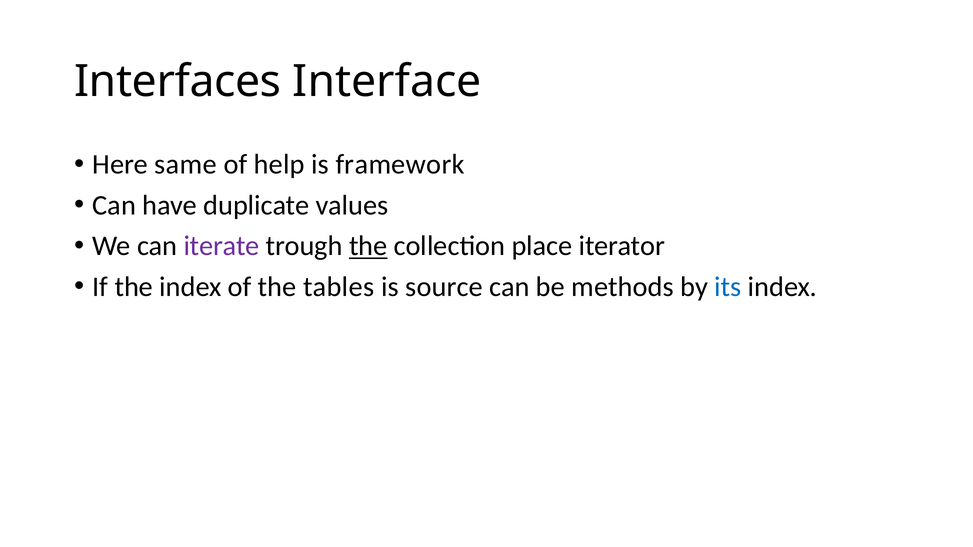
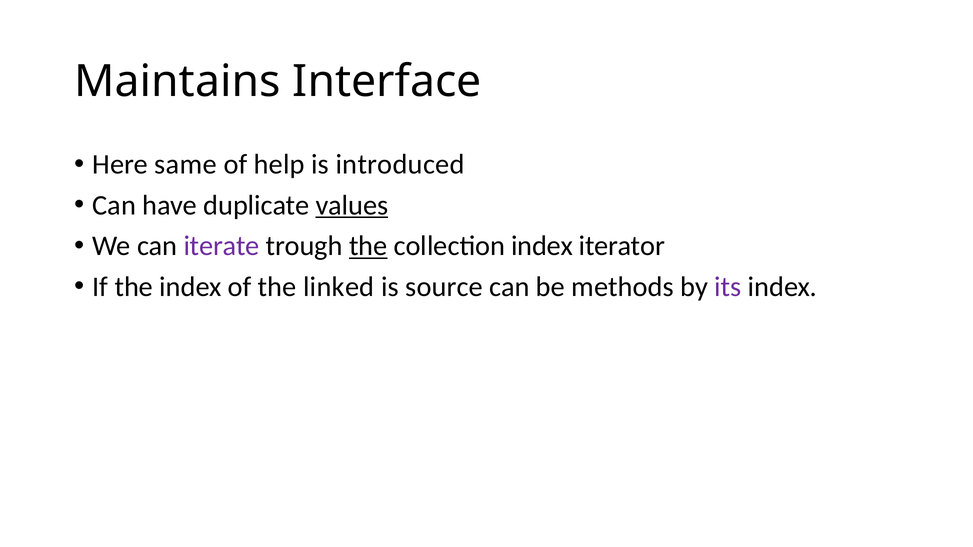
Interfaces: Interfaces -> Maintains
framework: framework -> introduced
values underline: none -> present
collection place: place -> index
tables: tables -> linked
its colour: blue -> purple
